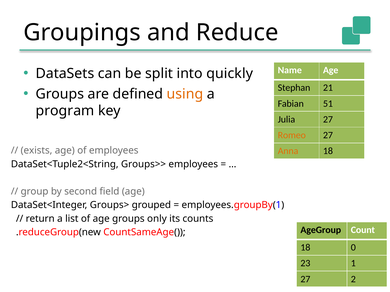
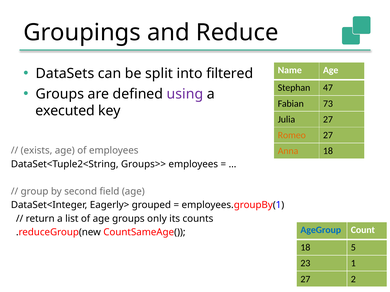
quickly: quickly -> filtered
21: 21 -> 47
using colour: orange -> purple
51: 51 -> 73
program: program -> executed
Groups>: Groups> -> Eagerly>
AgeGroup colour: black -> blue
0: 0 -> 5
